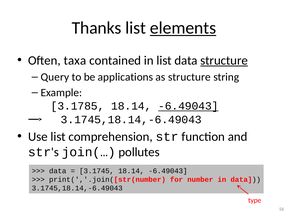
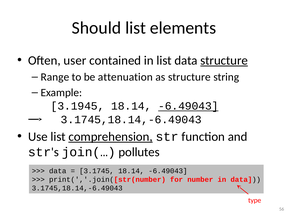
Thanks: Thanks -> Should
elements underline: present -> none
taxa: taxa -> user
Query: Query -> Range
applications: applications -> attenuation
3.1785: 3.1785 -> 3.1945
comprehension underline: none -> present
